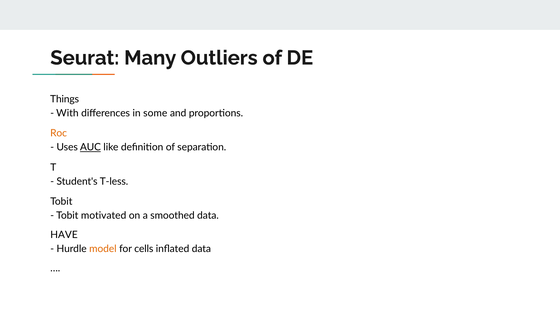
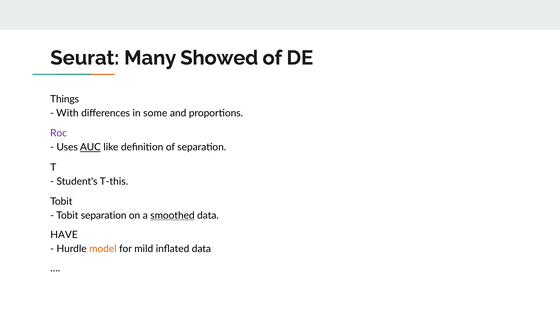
Outliers: Outliers -> Showed
Roc colour: orange -> purple
T-less: T-less -> T-this
Tobit motivated: motivated -> separation
smoothed underline: none -> present
cells: cells -> mild
